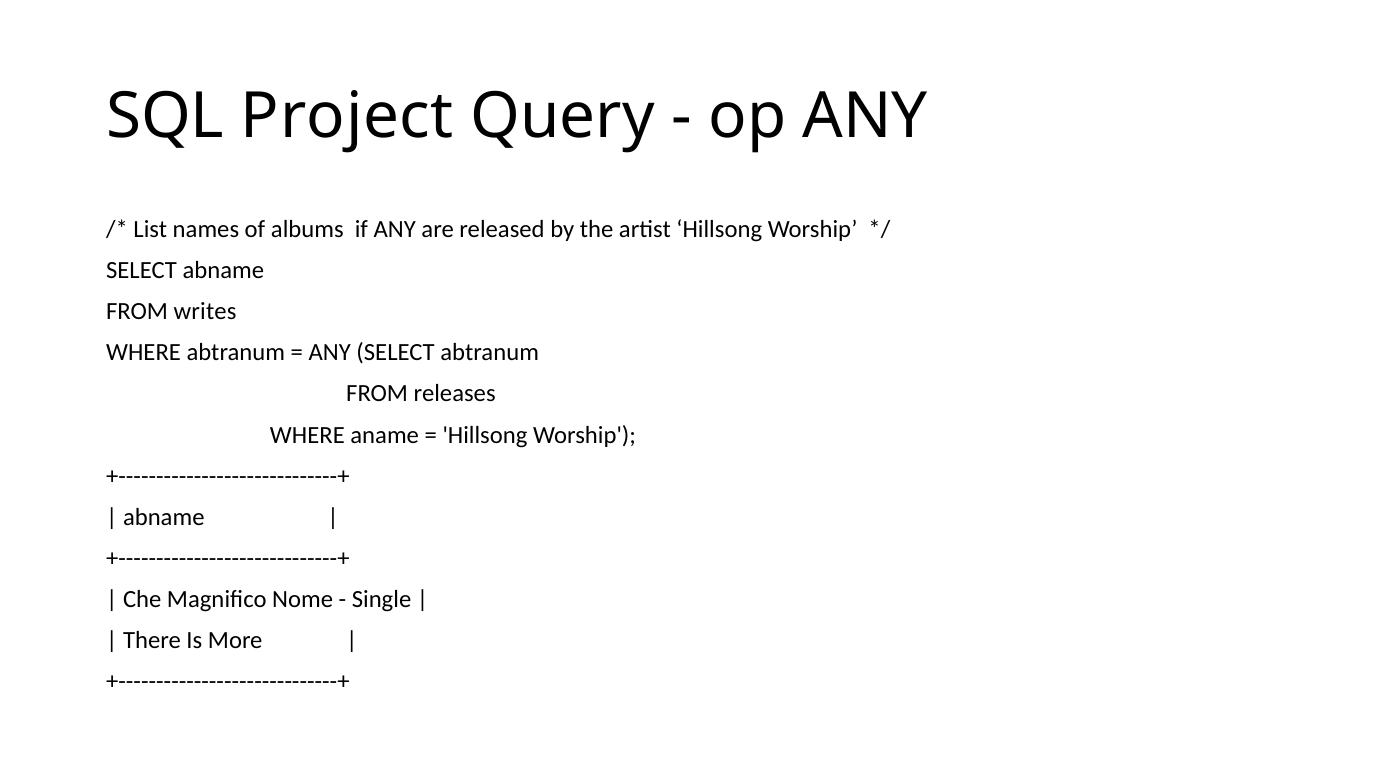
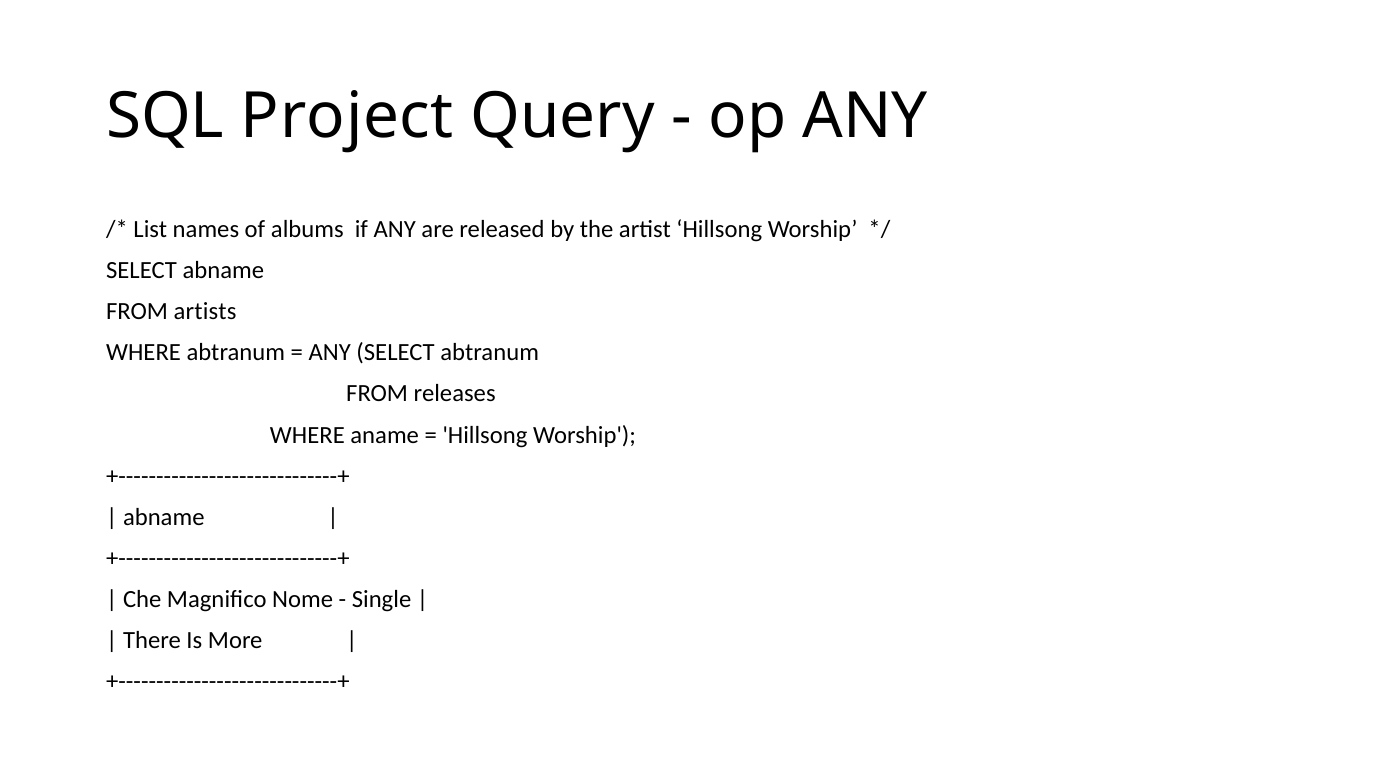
writes: writes -> artists
